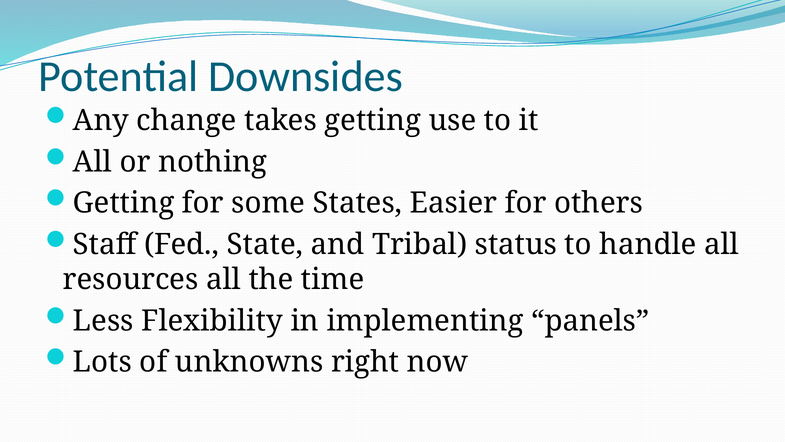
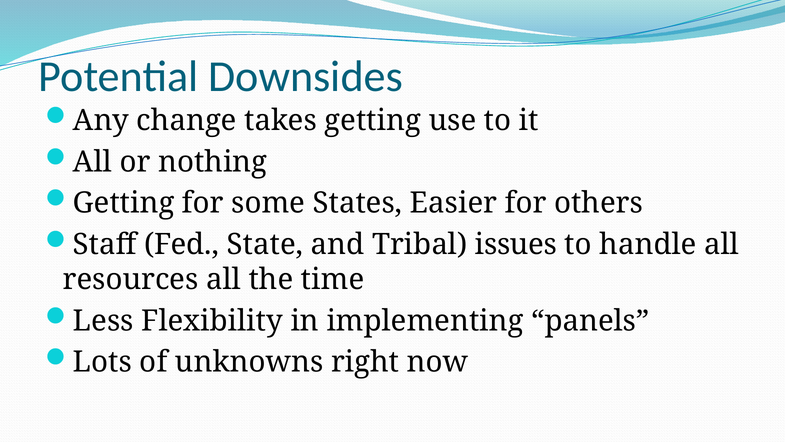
status: status -> issues
